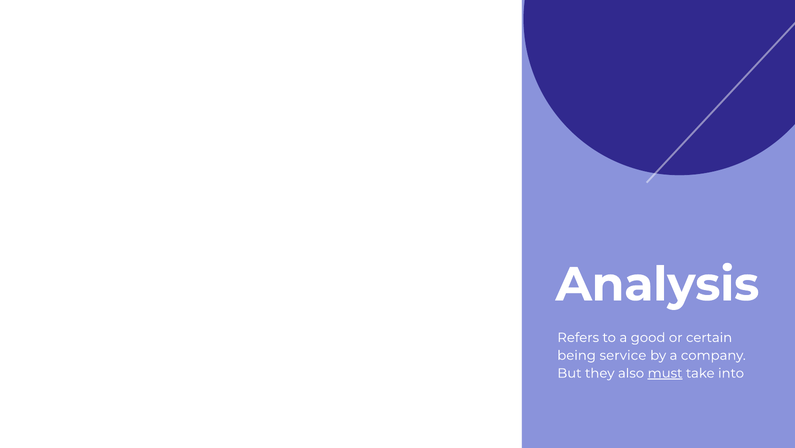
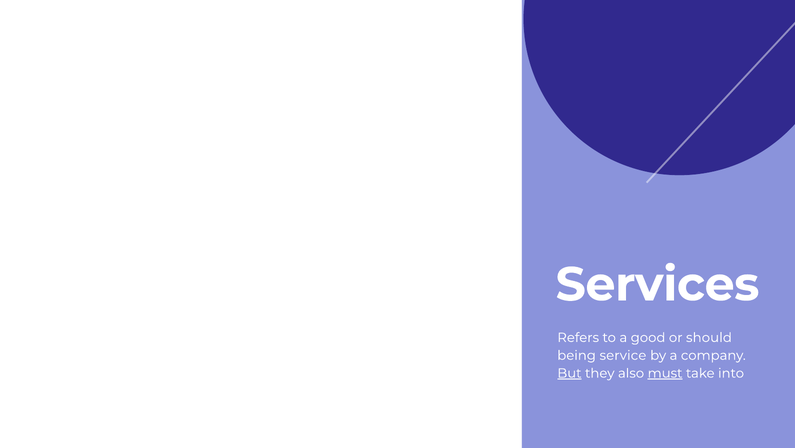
Analysis: Analysis -> Services
certain: certain -> should
But underline: none -> present
